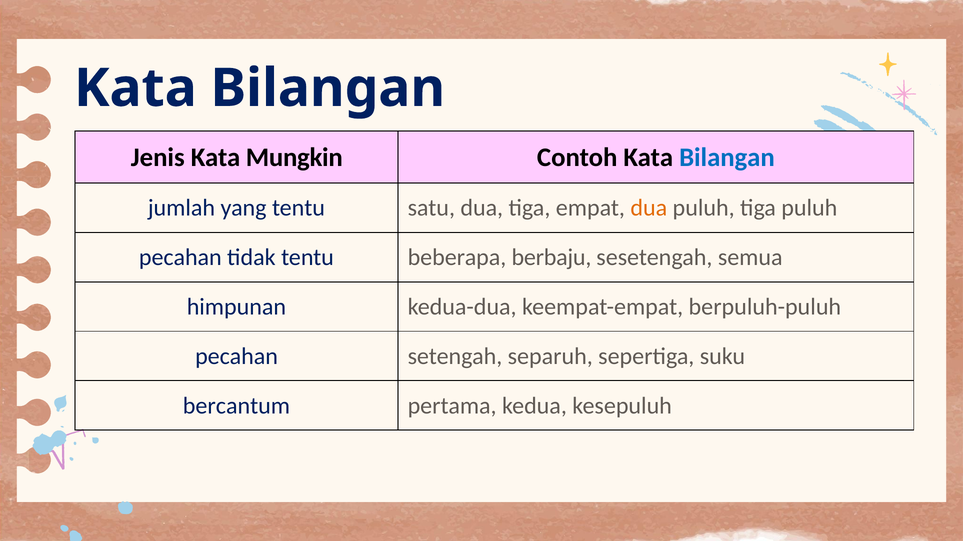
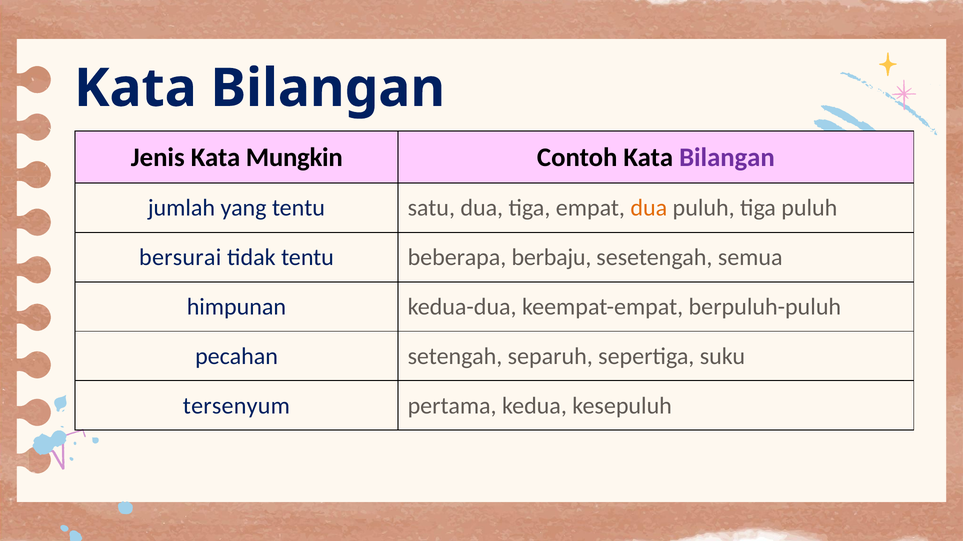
Bilangan at (727, 158) colour: blue -> purple
pecahan at (180, 258): pecahan -> bersurai
bercantum: bercantum -> tersenyum
